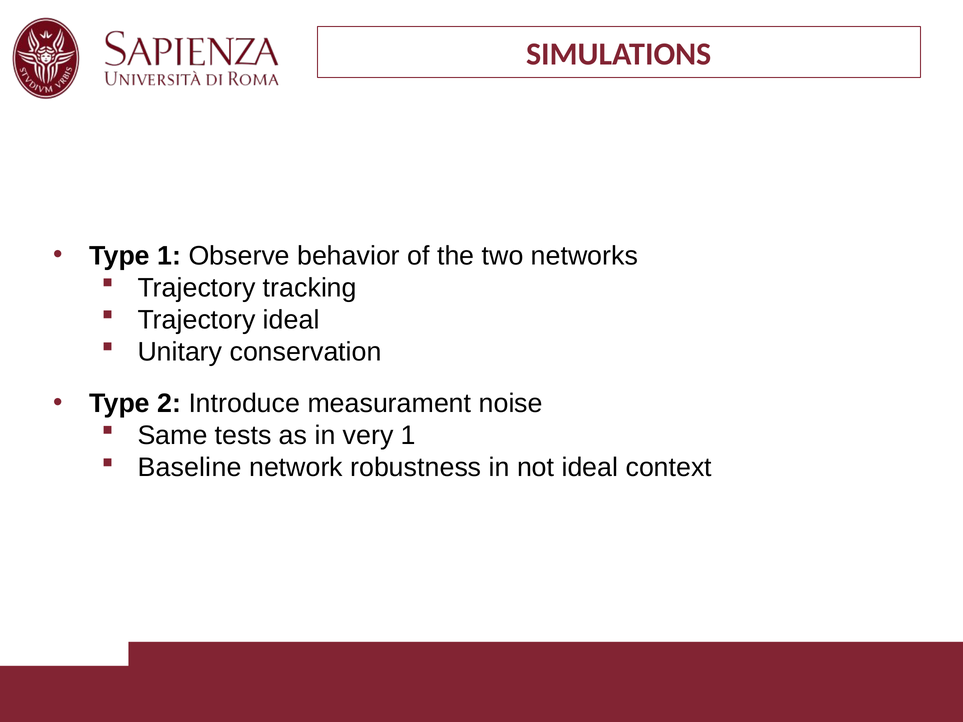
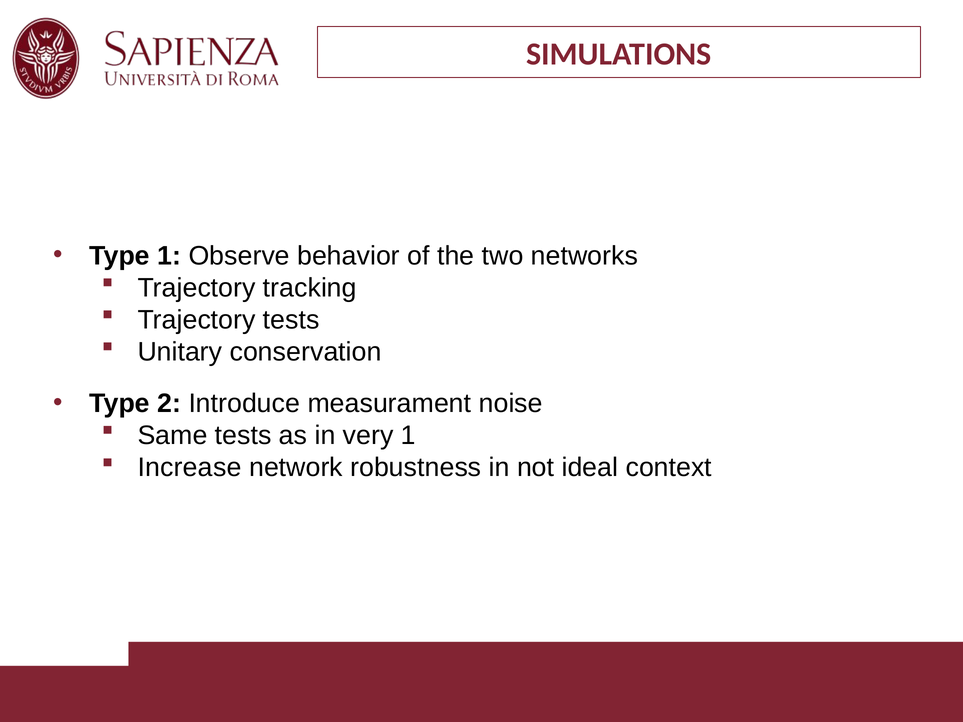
Trajectory ideal: ideal -> tests
Baseline: Baseline -> Increase
